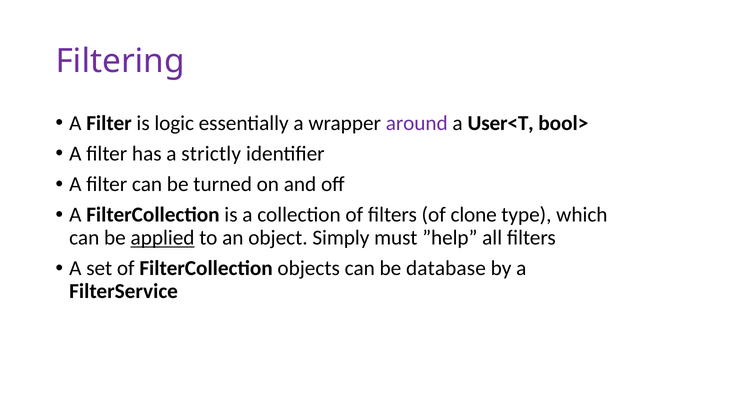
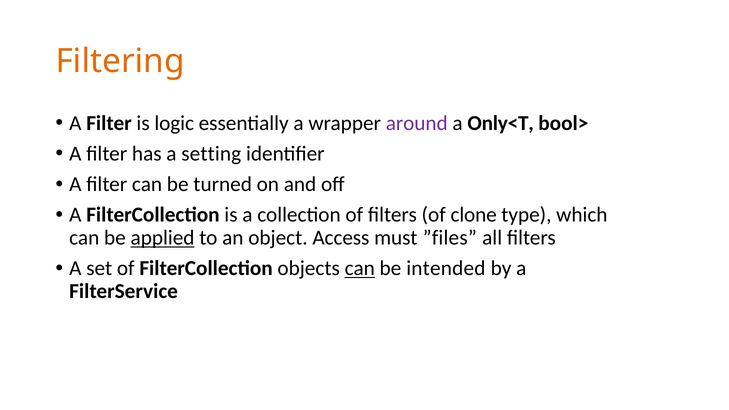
Filtering colour: purple -> orange
User<T: User<T -> Only<T
strictly: strictly -> setting
Simply: Simply -> Access
”help: ”help -> ”files
can at (360, 268) underline: none -> present
database: database -> intended
